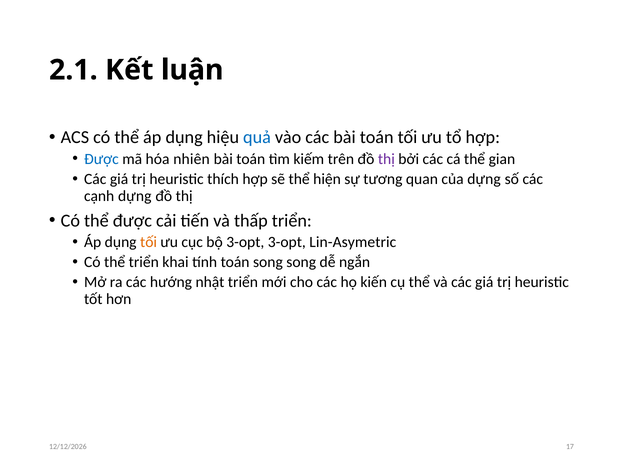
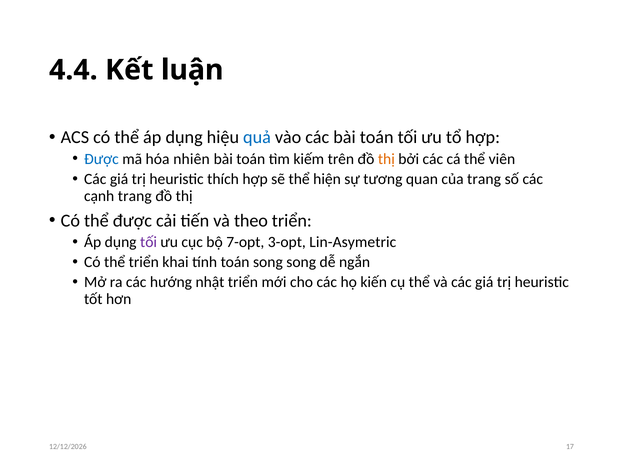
2.1: 2.1 -> 4.4
thị at (386, 159) colour: purple -> orange
gian: gian -> viên
của dựng: dựng -> trang
cạnh dựng: dựng -> trang
thấp: thấp -> theo
tối at (149, 242) colour: orange -> purple
bộ 3-opt: 3-opt -> 7-opt
